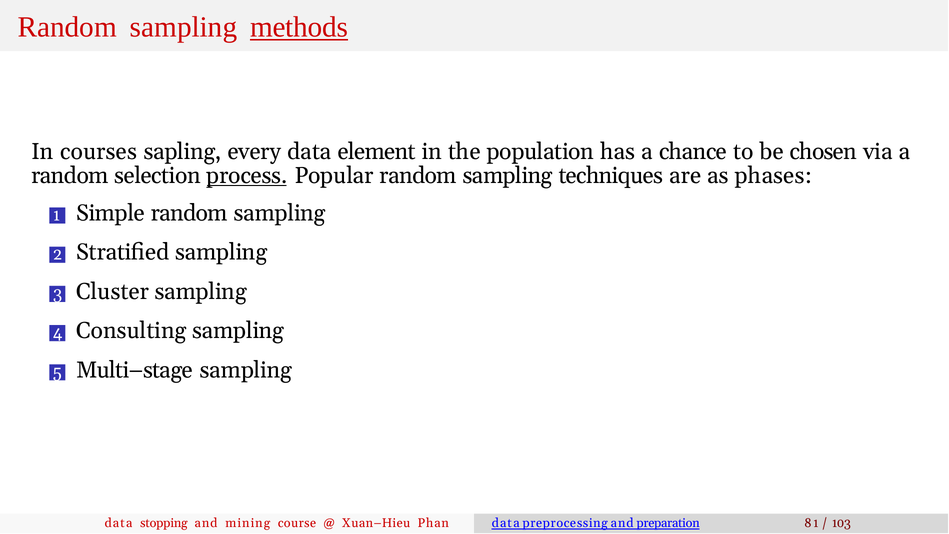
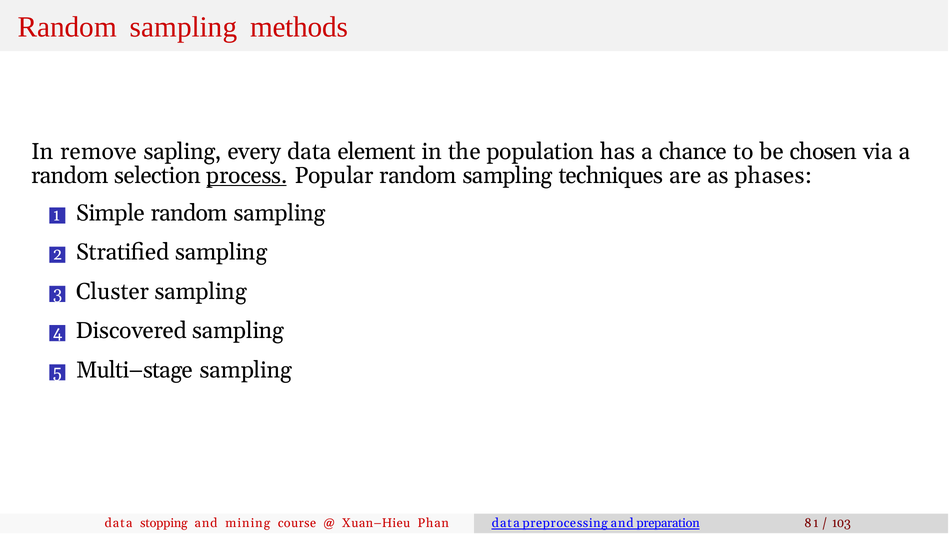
methods underline: present -> none
courses: courses -> remove
Consulting: Consulting -> Discovered
